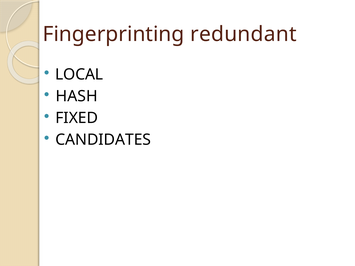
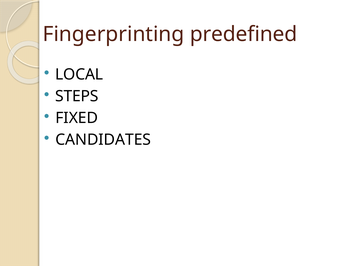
redundant: redundant -> predefined
HASH: HASH -> STEPS
